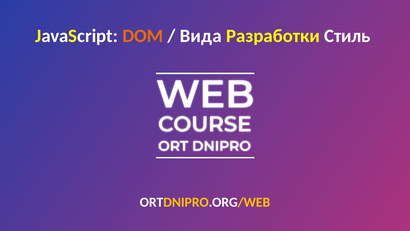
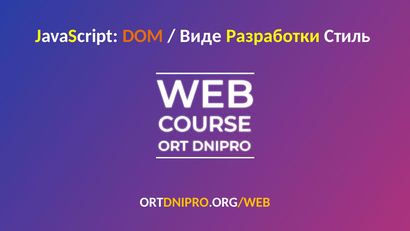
Вида: Вида -> Виде
